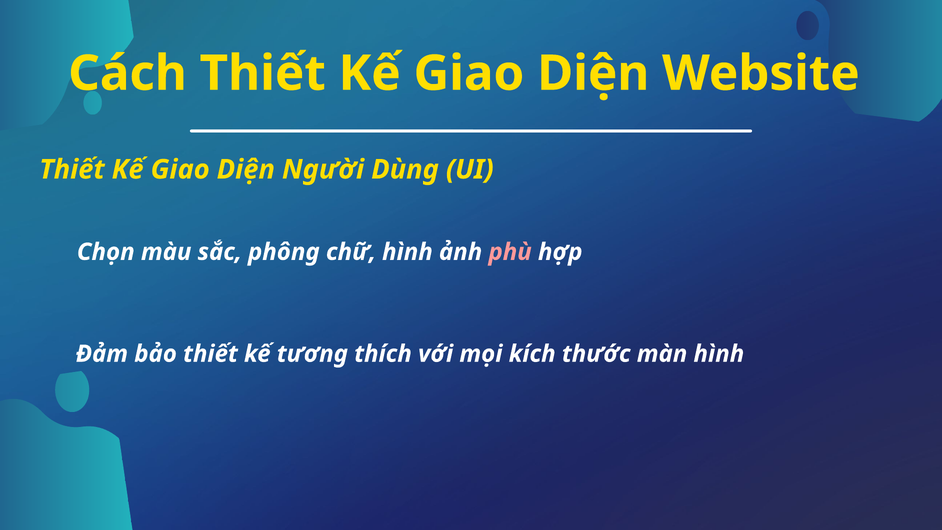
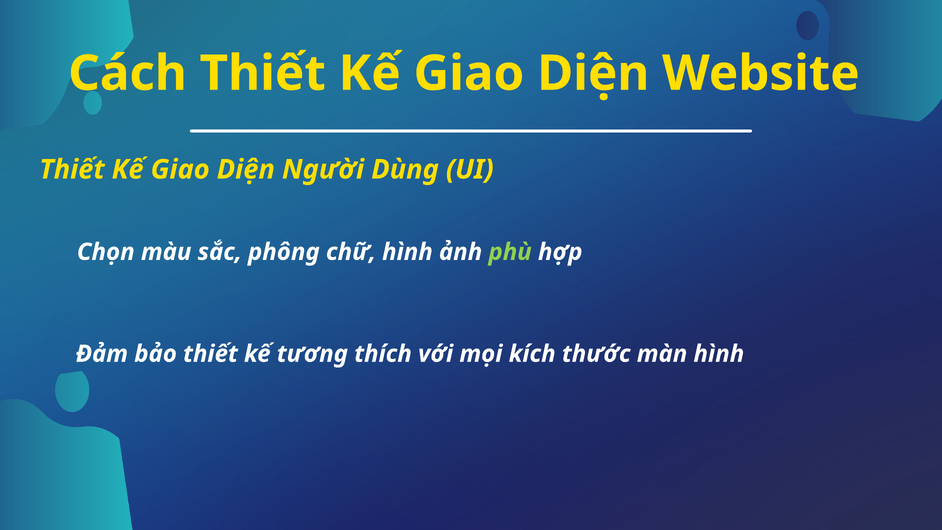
phù colour: pink -> light green
